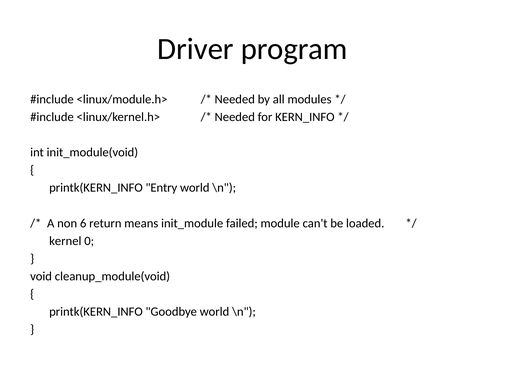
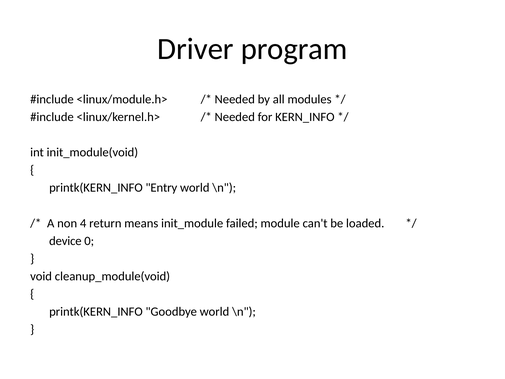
6: 6 -> 4
kernel: kernel -> device
